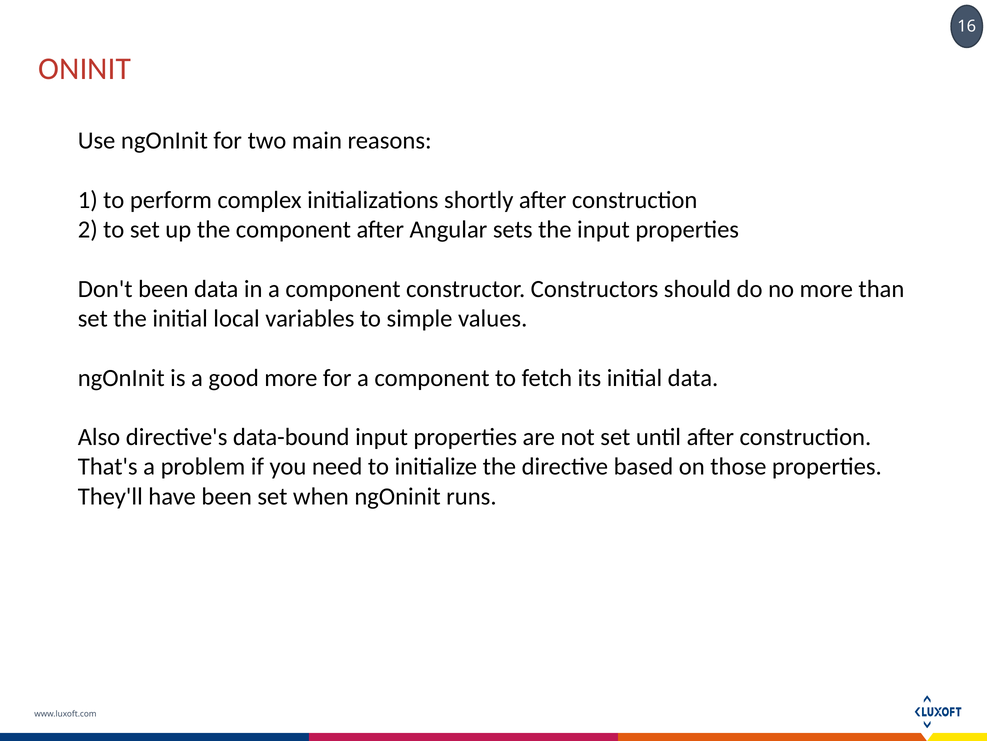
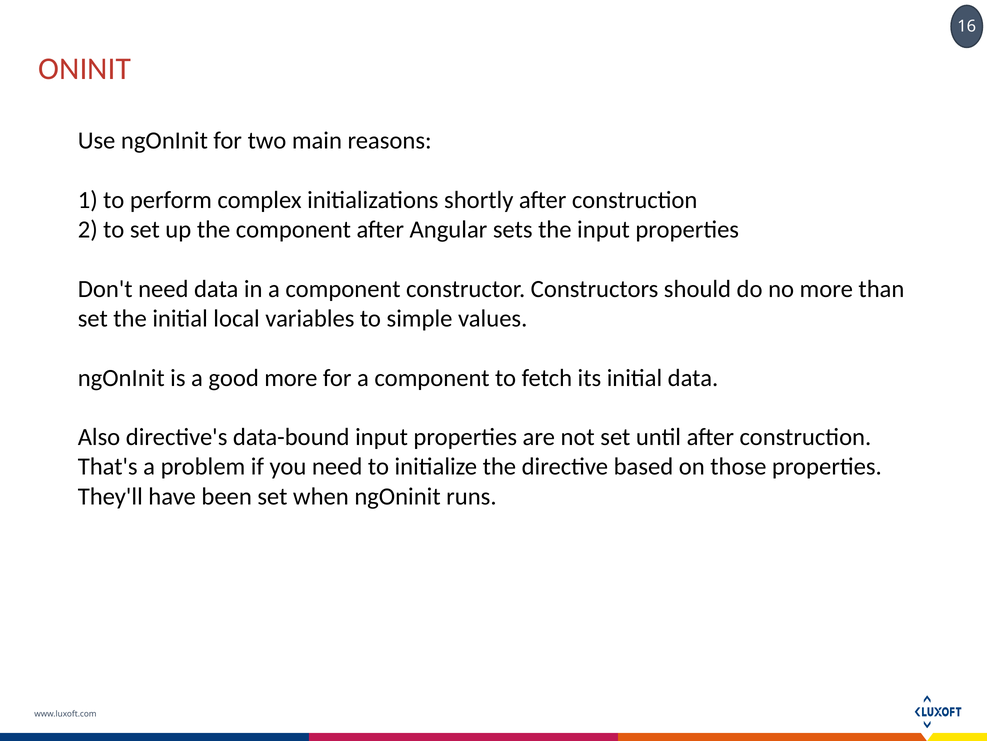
Don't been: been -> need
